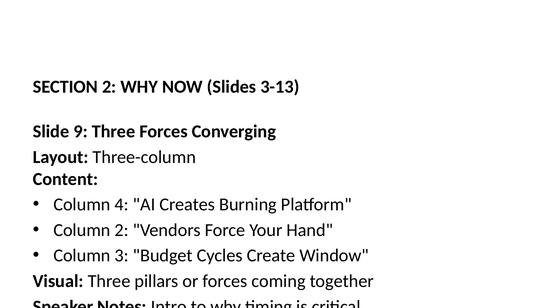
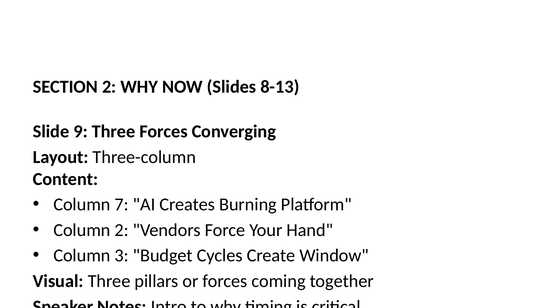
3-13: 3-13 -> 8-13
4: 4 -> 7
